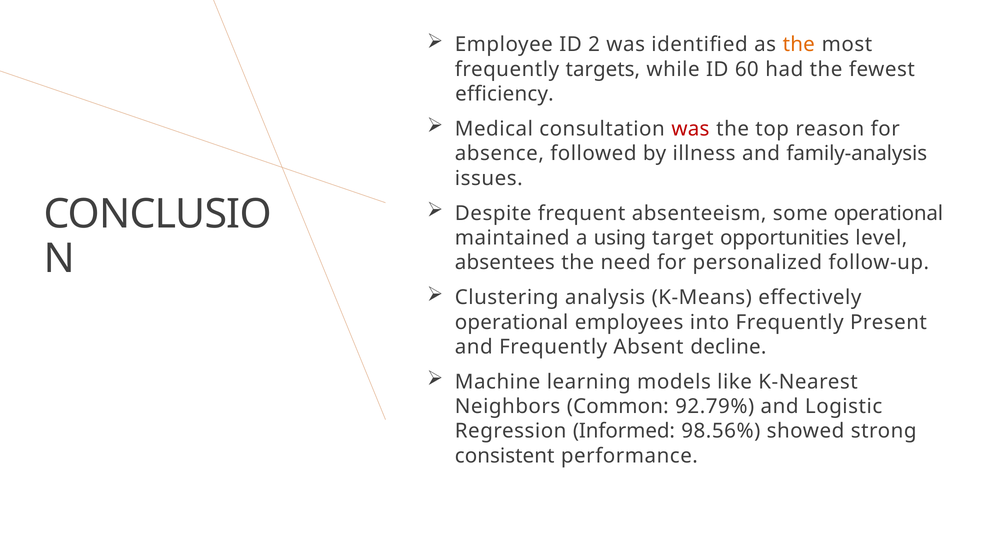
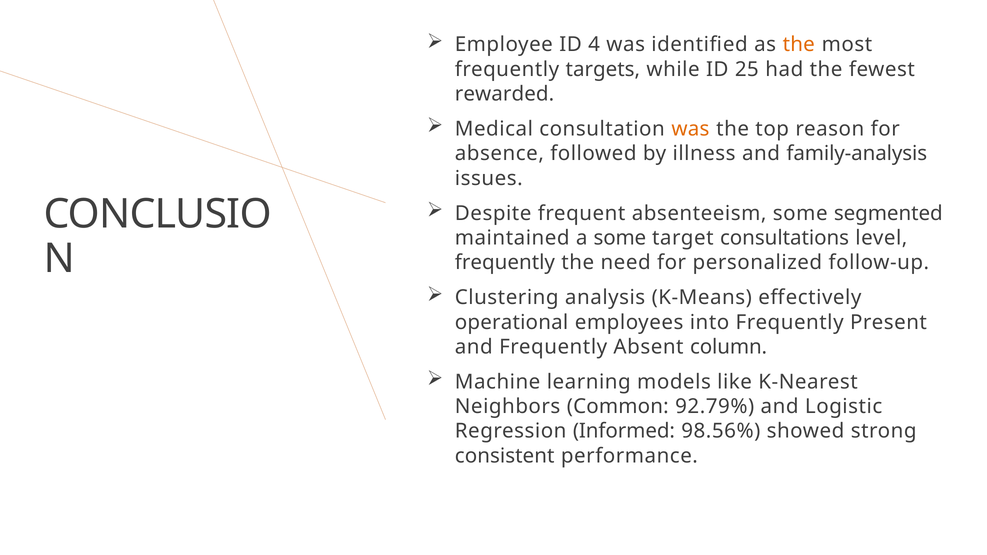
2: 2 -> 4
60: 60 -> 25
efficiency: efficiency -> rewarded
was at (690, 129) colour: red -> orange
some operational: operational -> segmented
a using: using -> some
opportunities: opportunities -> consultations
absentees at (505, 263): absentees -> frequently
decline: decline -> column
